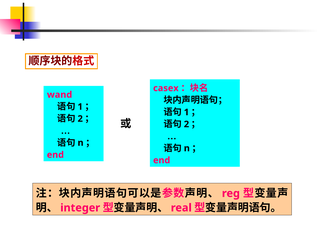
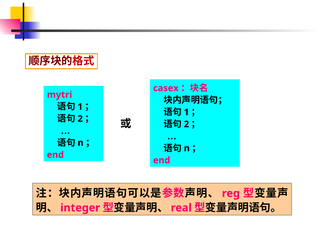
wand: wand -> mytri
